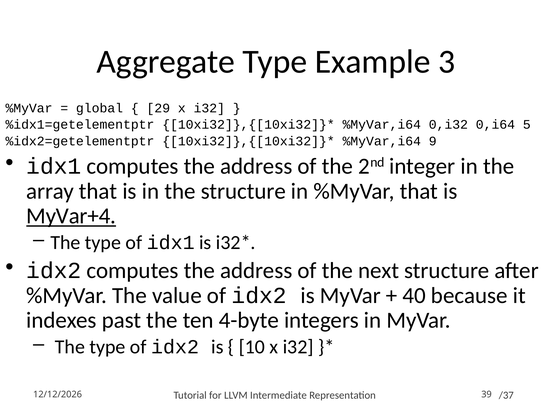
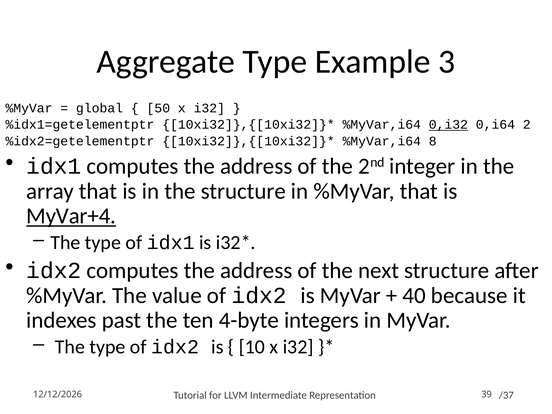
29: 29 -> 50
0,i32 underline: none -> present
5: 5 -> 2
9: 9 -> 8
